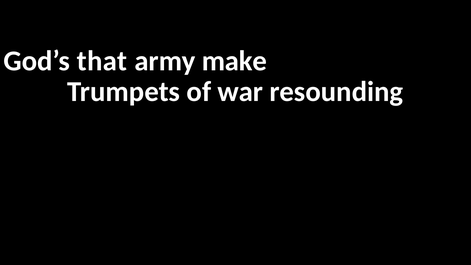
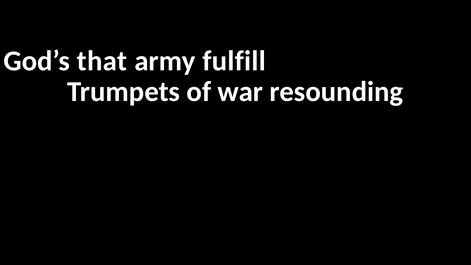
make: make -> fulfill
